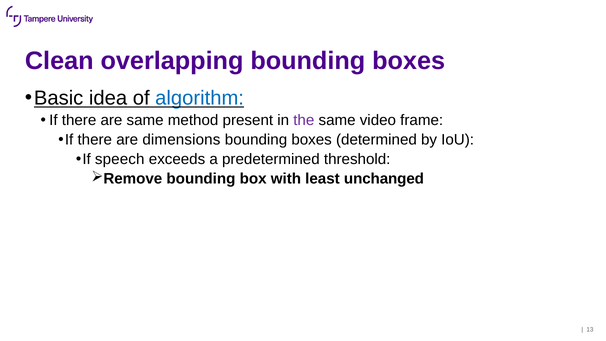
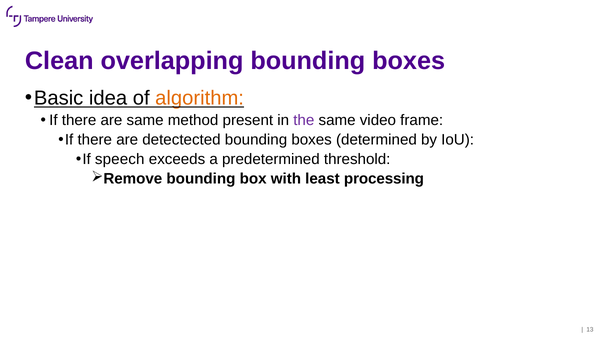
algorithm colour: blue -> orange
dimensions: dimensions -> detectected
unchanged: unchanged -> processing
